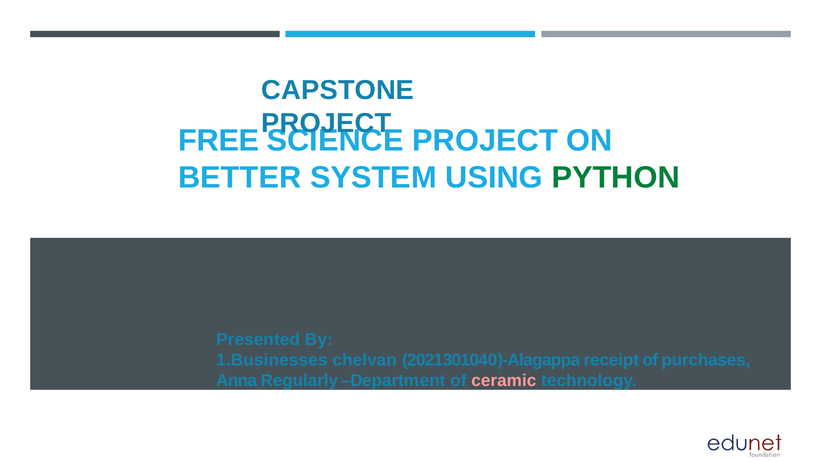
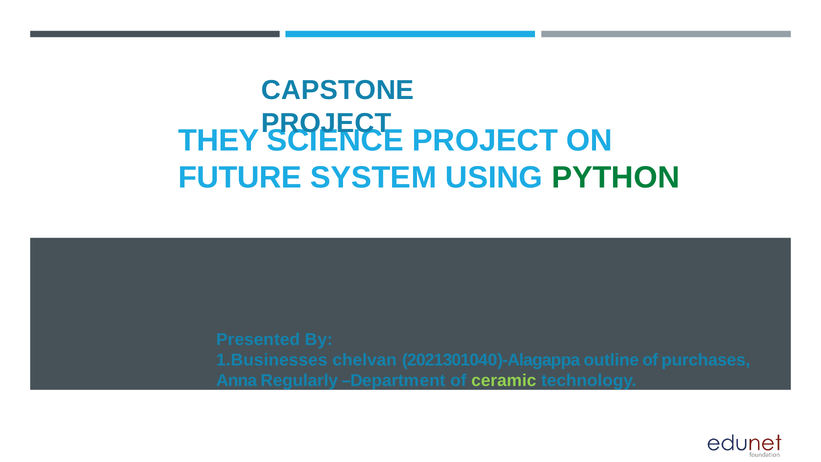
FREE: FREE -> THEY
BETTER: BETTER -> FUTURE
receipt: receipt -> outline
ceramic colour: pink -> light green
